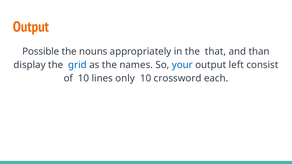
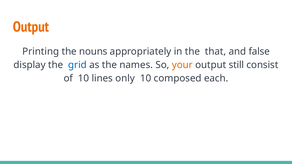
Possible: Possible -> Printing
than: than -> false
your colour: blue -> orange
left: left -> still
crossword: crossword -> composed
